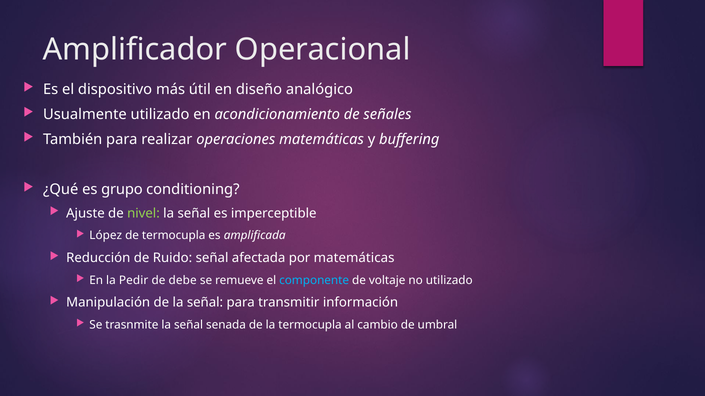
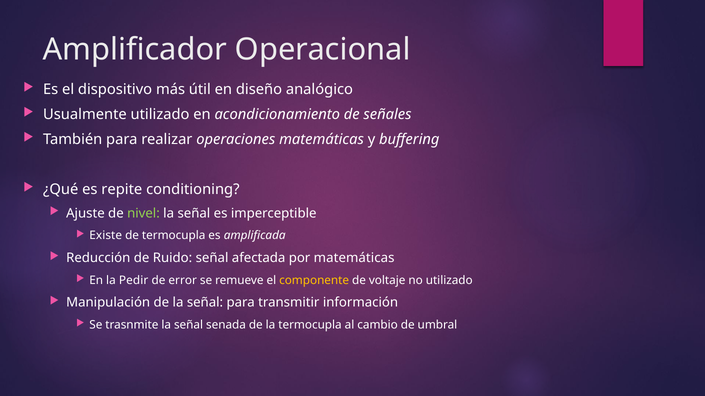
grupo: grupo -> repite
López: López -> Existe
debe: debe -> error
componente colour: light blue -> yellow
